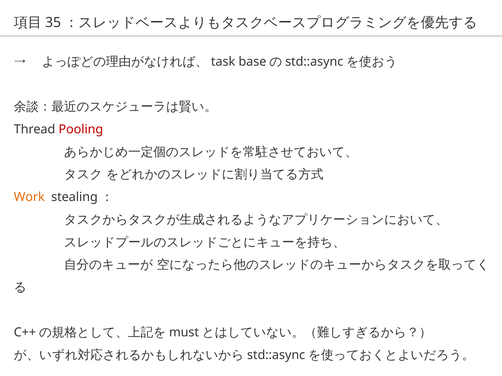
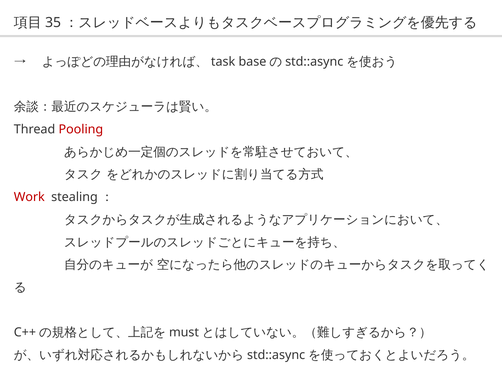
Work colour: orange -> red
